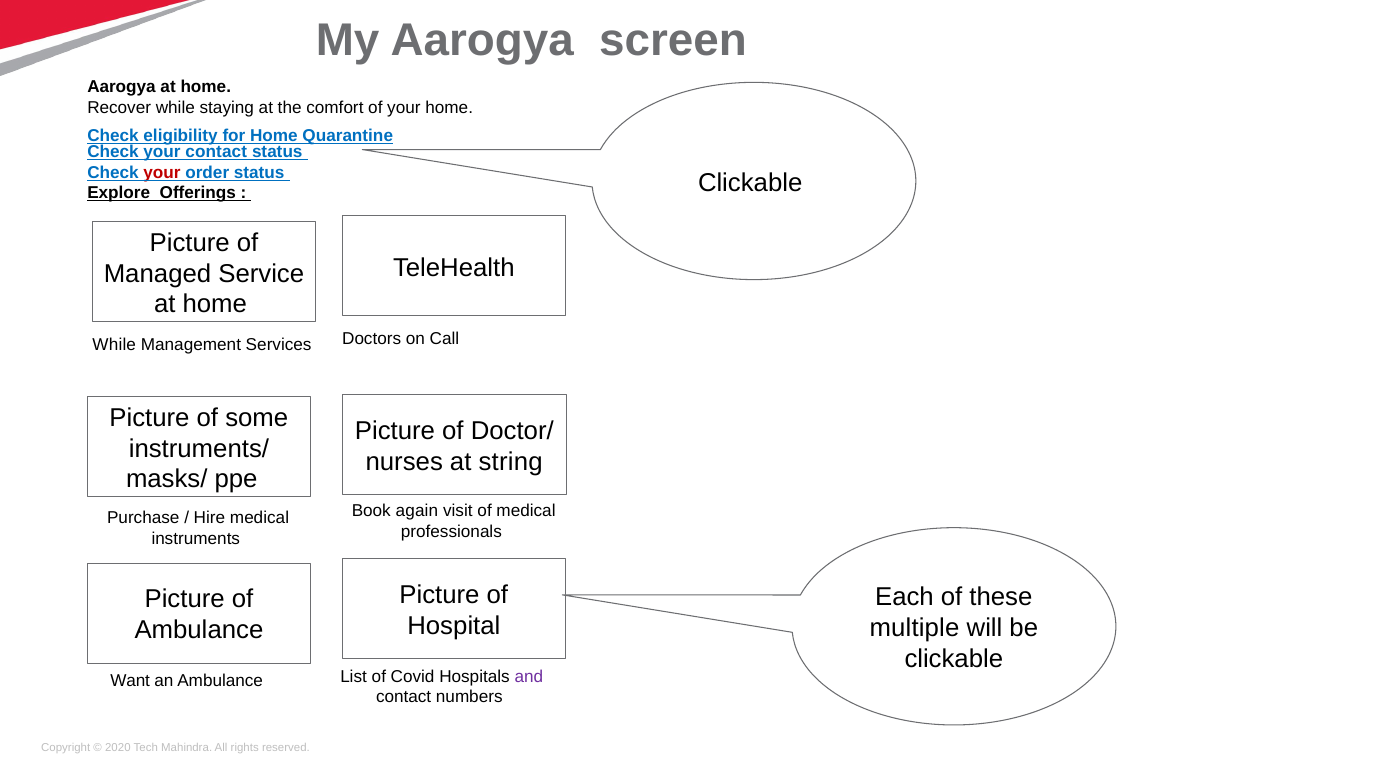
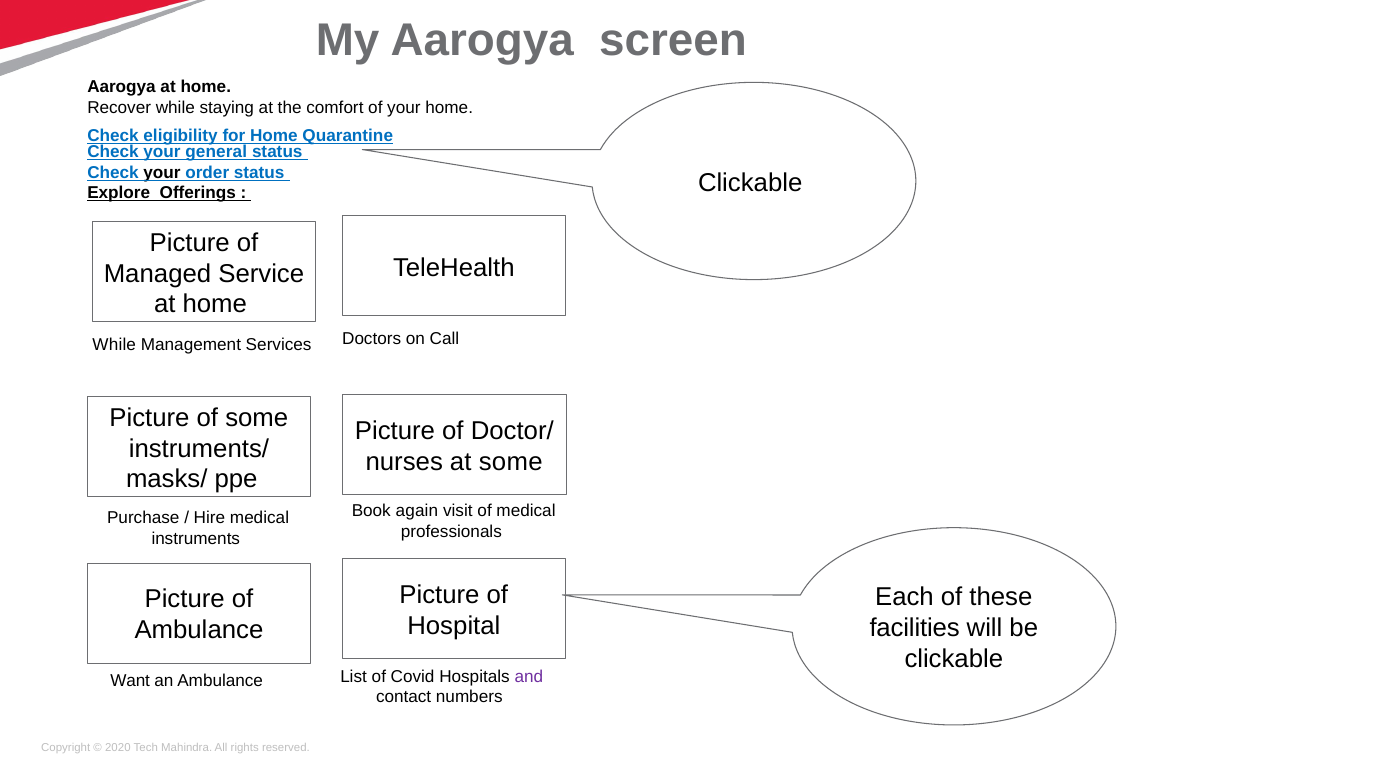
your contact: contact -> general
your at (162, 172) colour: red -> black
at string: string -> some
multiple: multiple -> facilities
